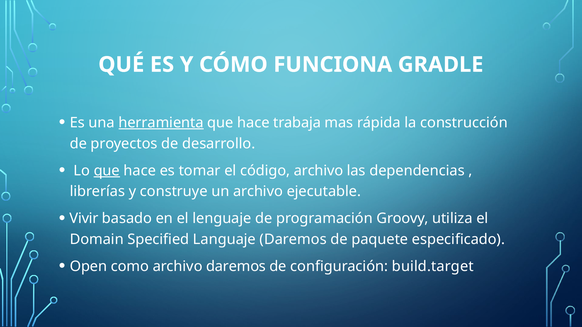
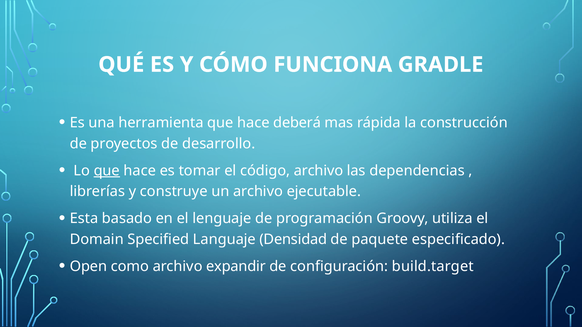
herramienta underline: present -> none
trabaja: trabaja -> deberá
Vivir: Vivir -> Esta
Languaje Daremos: Daremos -> Densidad
archivo daremos: daremos -> expandir
